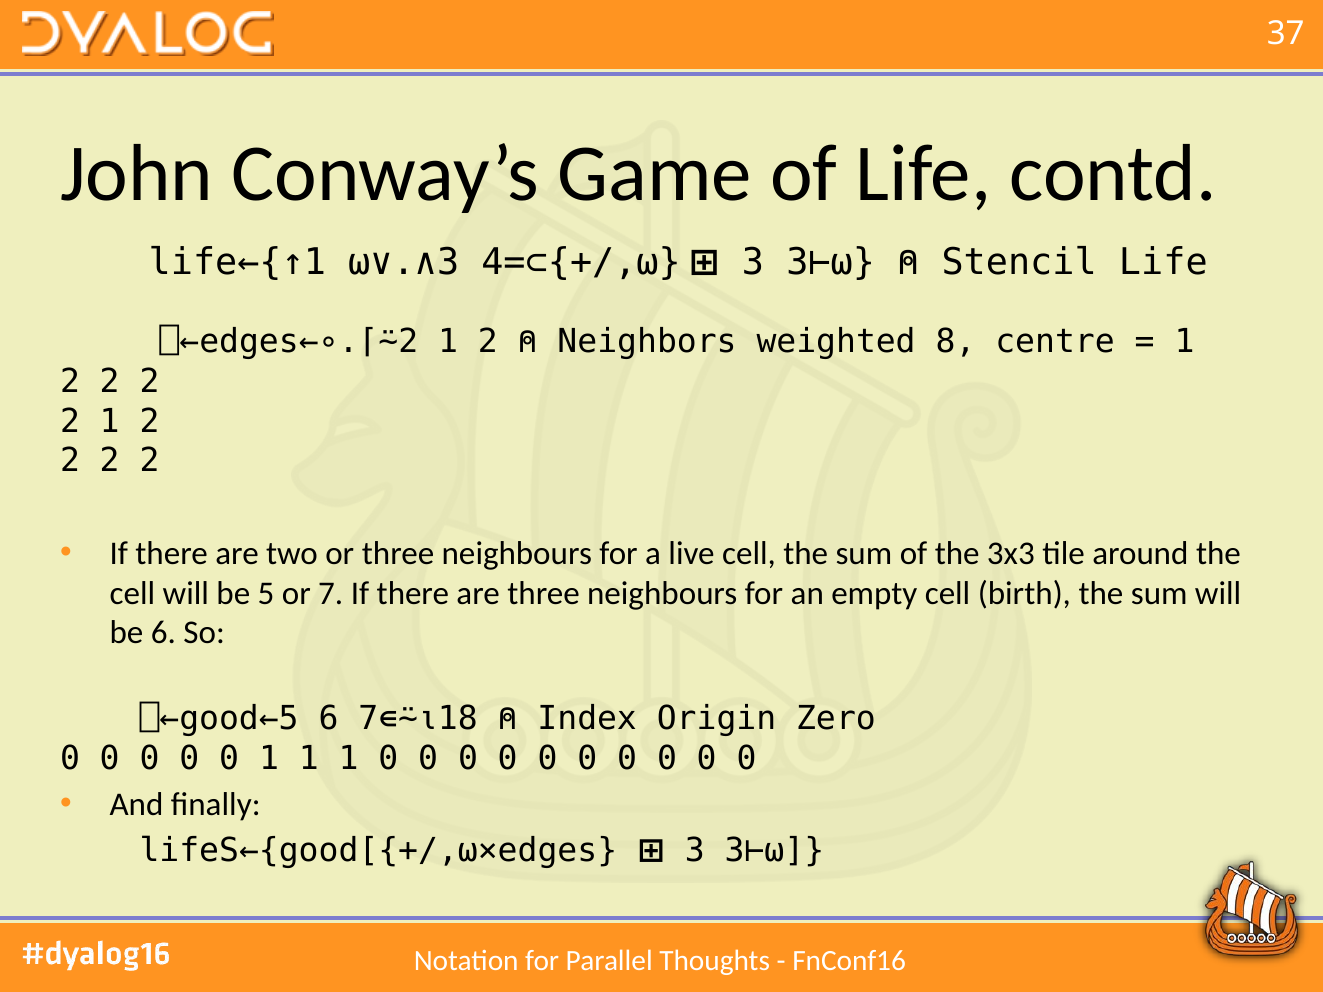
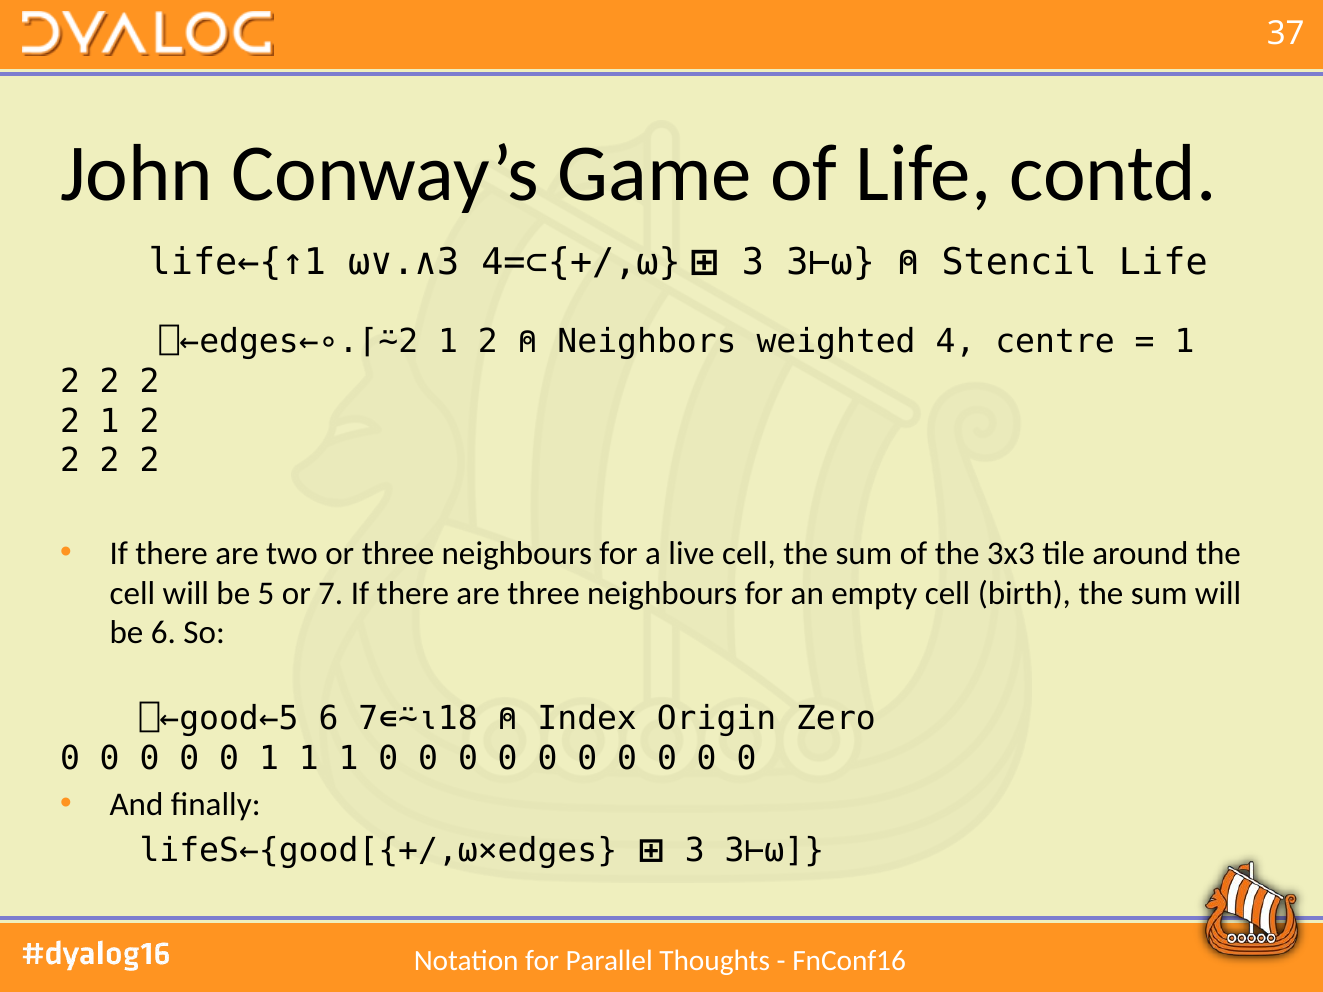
8: 8 -> 4
